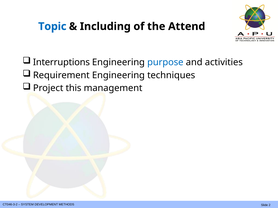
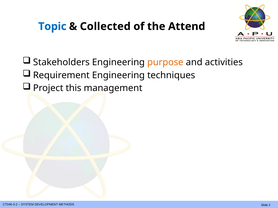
Including: Including -> Collected
Interruptions: Interruptions -> Stakeholders
purpose colour: blue -> orange
